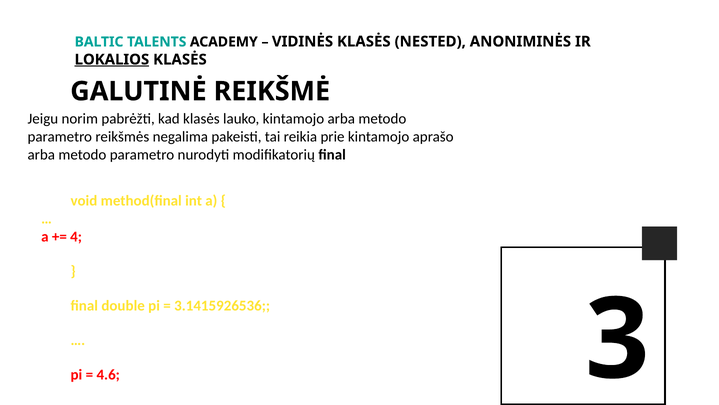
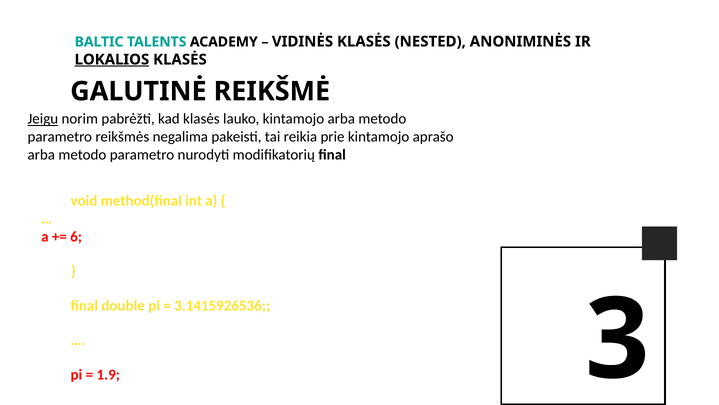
Jeigu underline: none -> present
4: 4 -> 6
4.6: 4.6 -> 1.9
